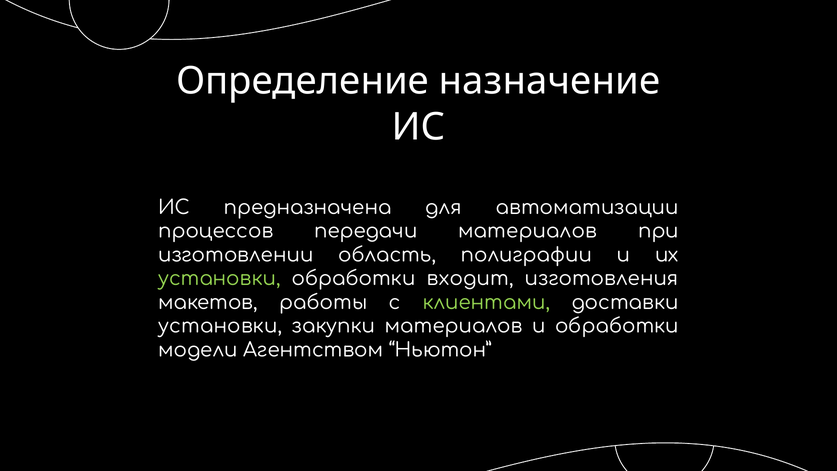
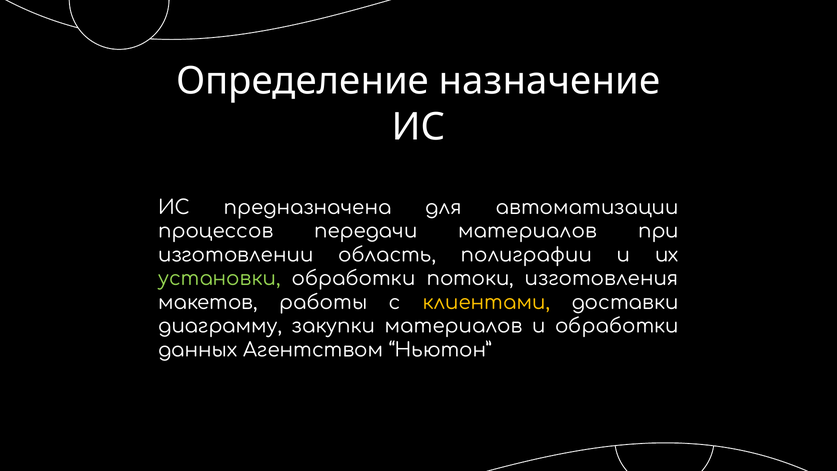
входит: входит -> потоки
клиентами colour: light green -> yellow
установки at (220, 326): установки -> диаграмму
модели: модели -> данных
